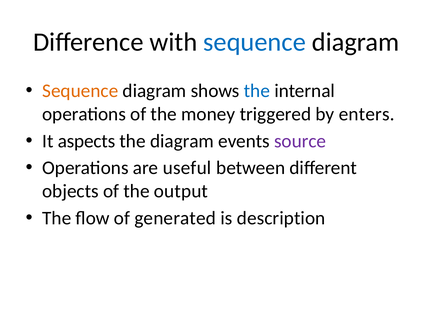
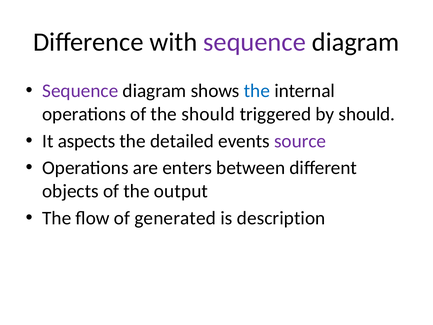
sequence at (255, 42) colour: blue -> purple
Sequence at (80, 91) colour: orange -> purple
the money: money -> should
by enters: enters -> should
the diagram: diagram -> detailed
useful: useful -> enters
